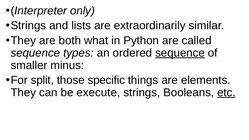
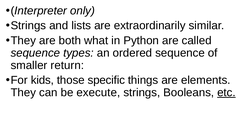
sequence at (180, 53) underline: present -> none
minus: minus -> return
split: split -> kids
